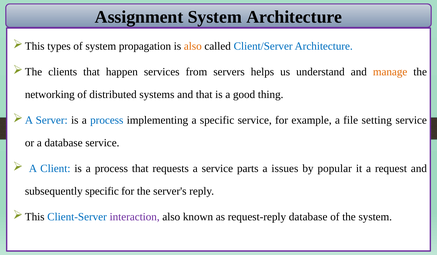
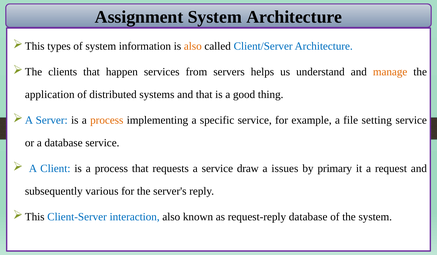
propagation: propagation -> information
networking: networking -> application
process at (107, 120) colour: blue -> orange
parts: parts -> draw
popular: popular -> primary
subsequently specific: specific -> various
interaction colour: purple -> blue
